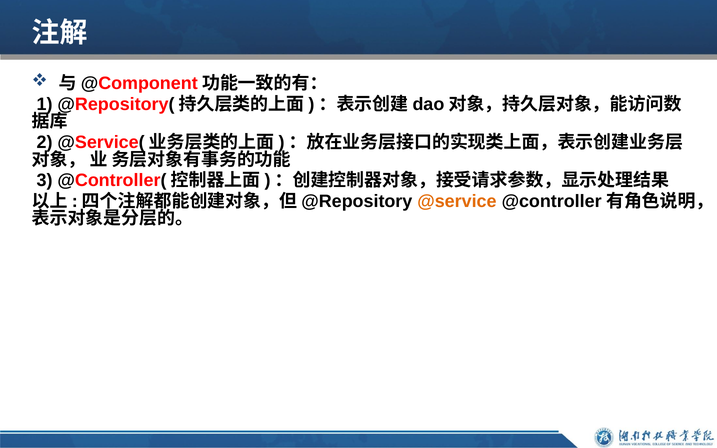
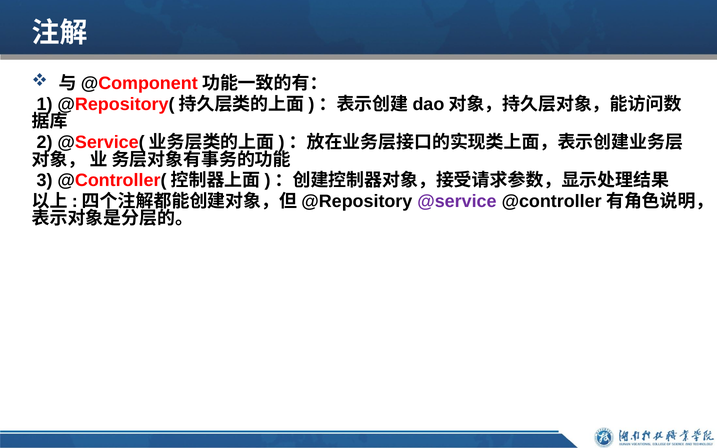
@service colour: orange -> purple
